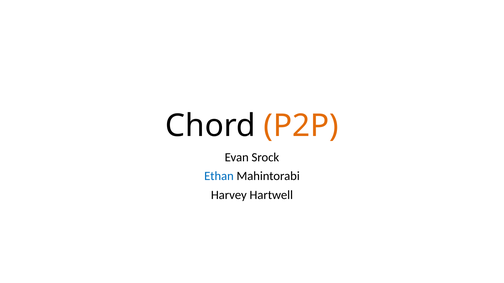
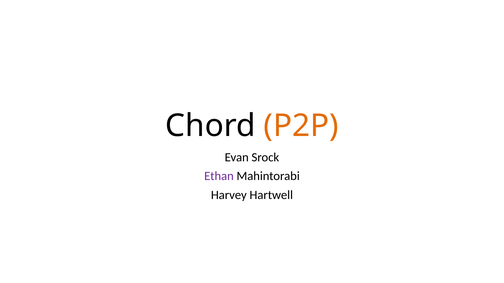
Ethan colour: blue -> purple
